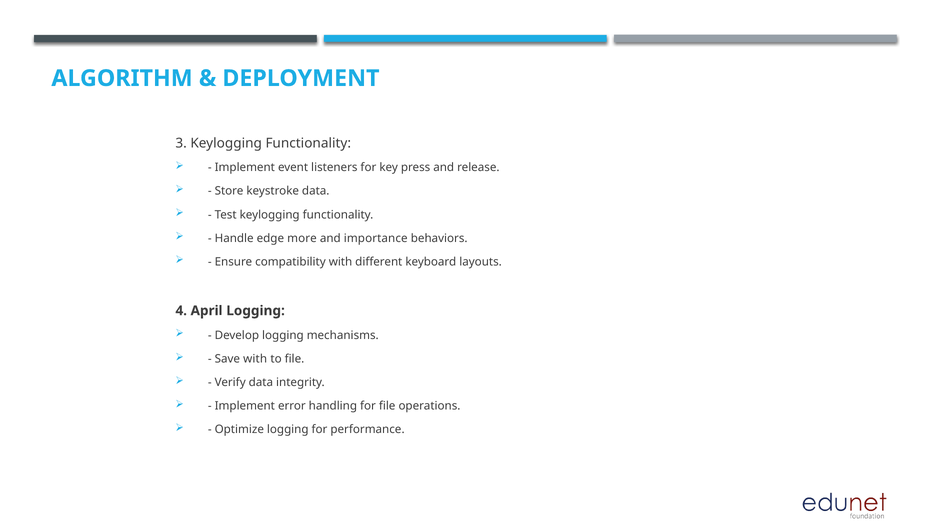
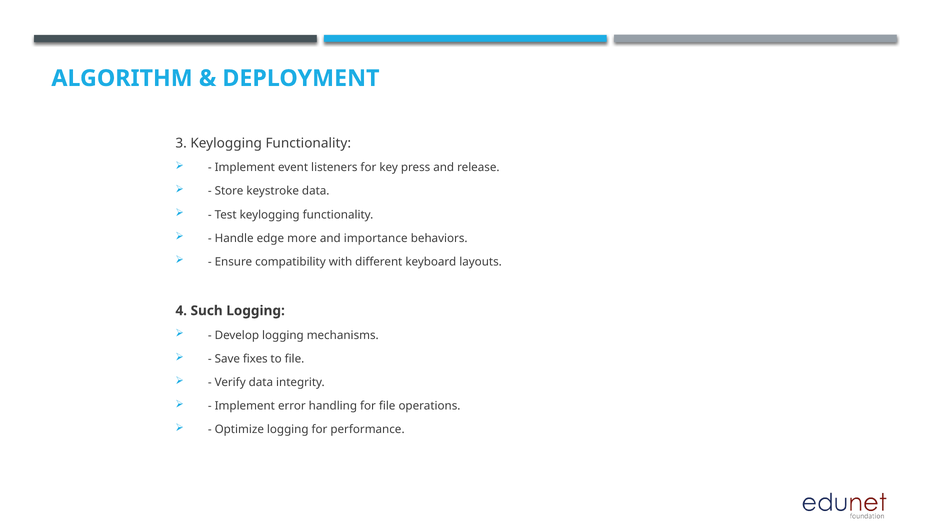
April: April -> Such
Save with: with -> fixes
